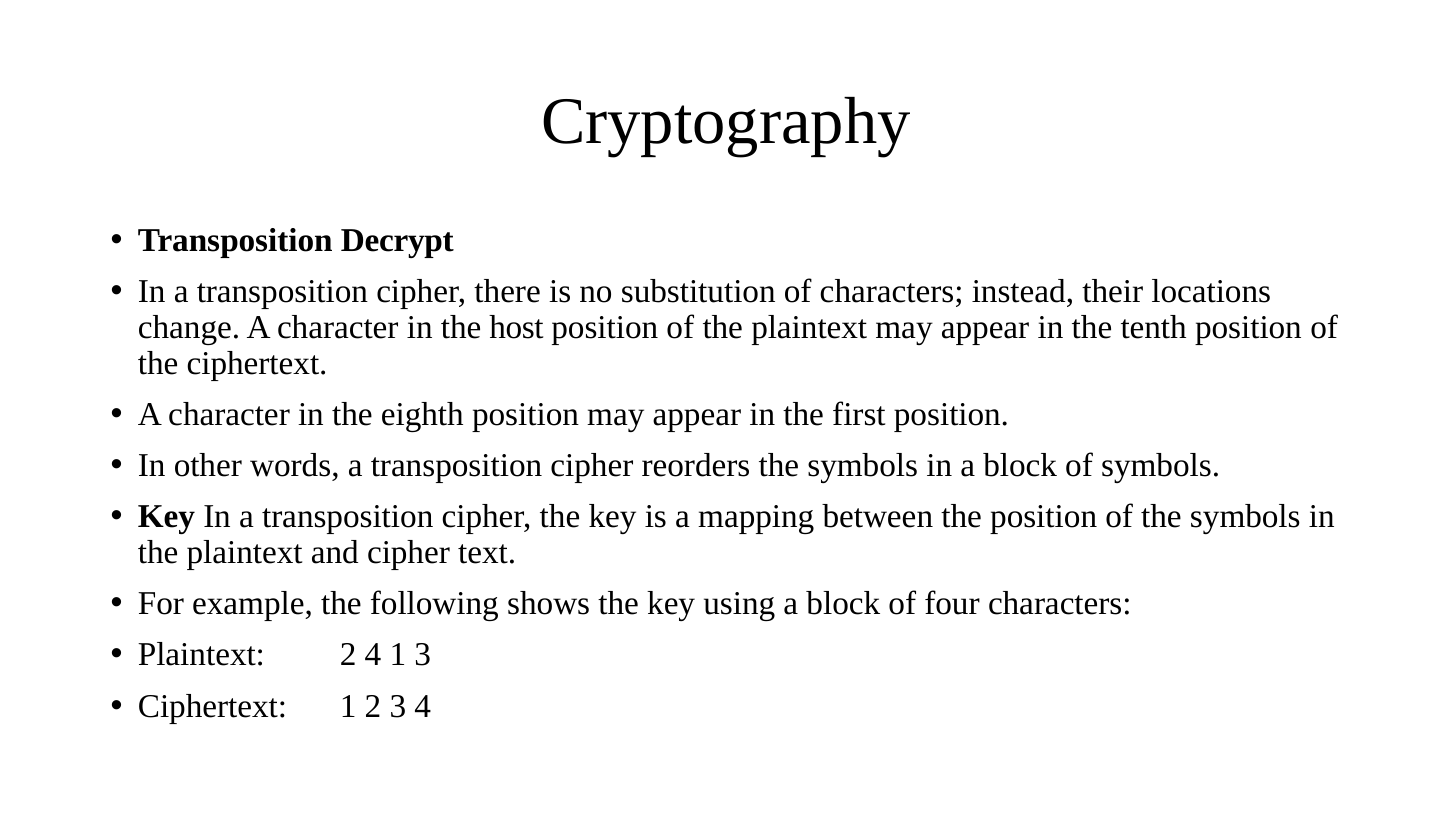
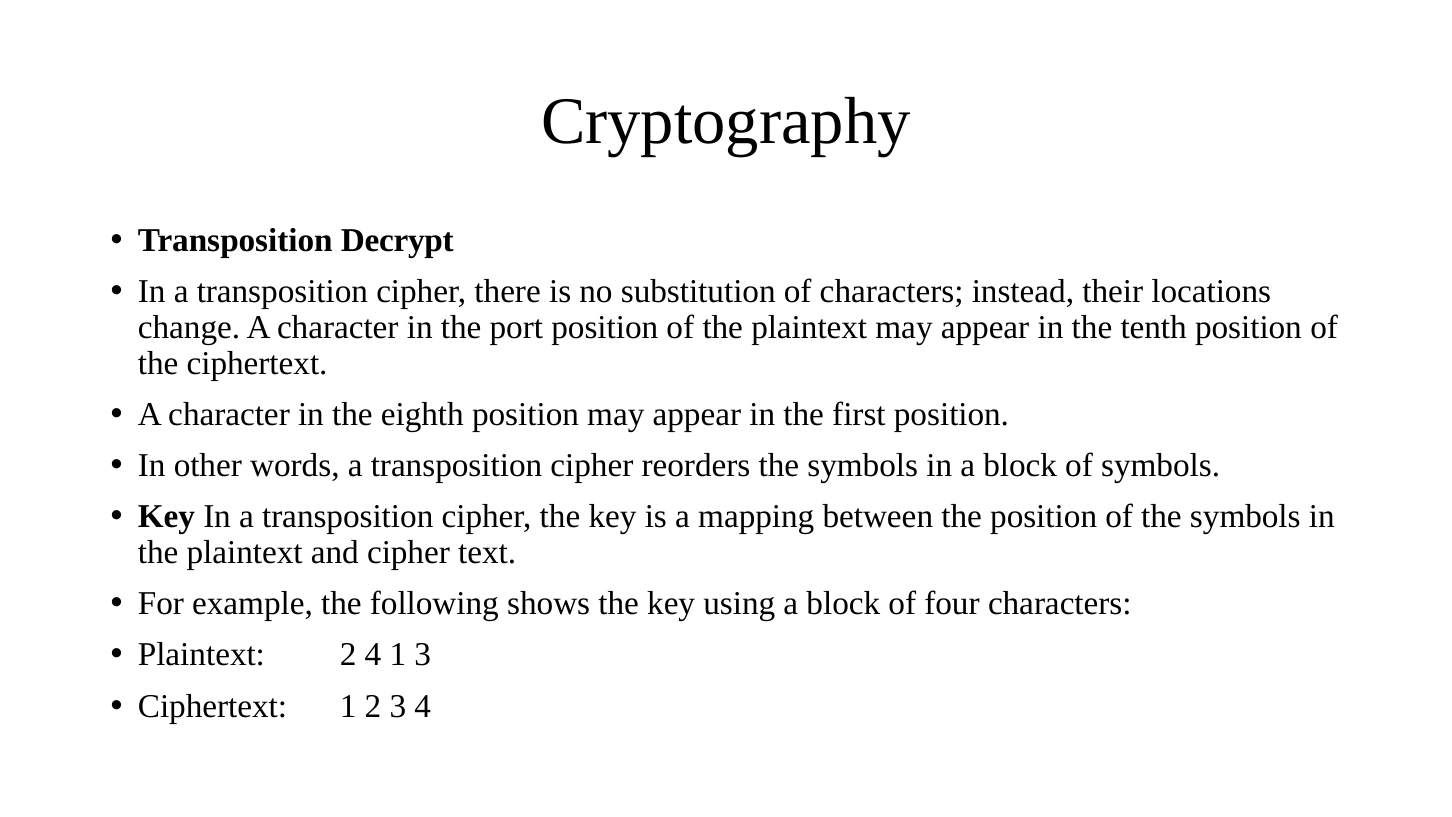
host: host -> port
